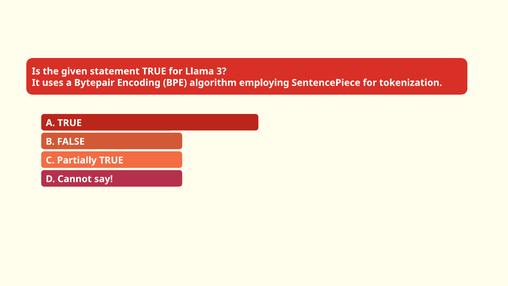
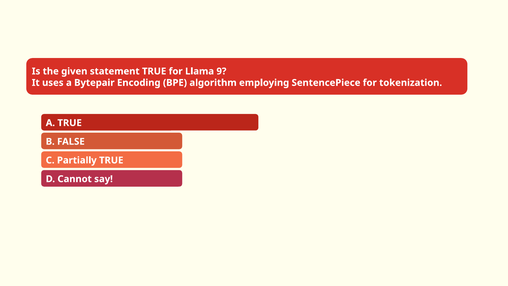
3: 3 -> 9
